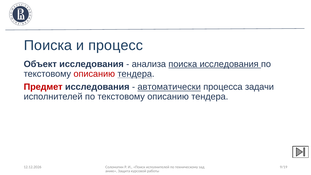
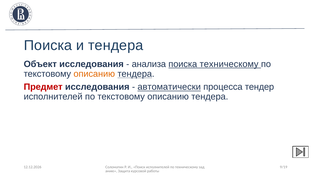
и процесс: процесс -> тендера
поиска исследования: исследования -> техническому
описанию at (94, 74) colour: red -> orange
задачи: задачи -> тендер
